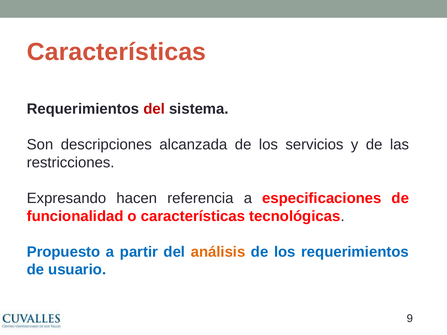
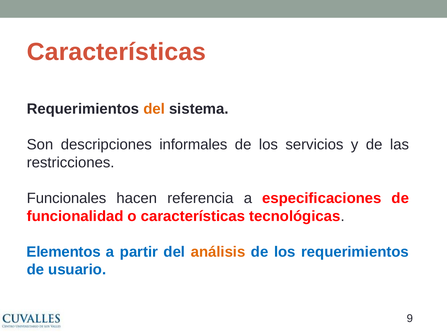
del at (154, 109) colour: red -> orange
alcanzada: alcanzada -> informales
Expresando: Expresando -> Funcionales
Propuesto: Propuesto -> Elementos
